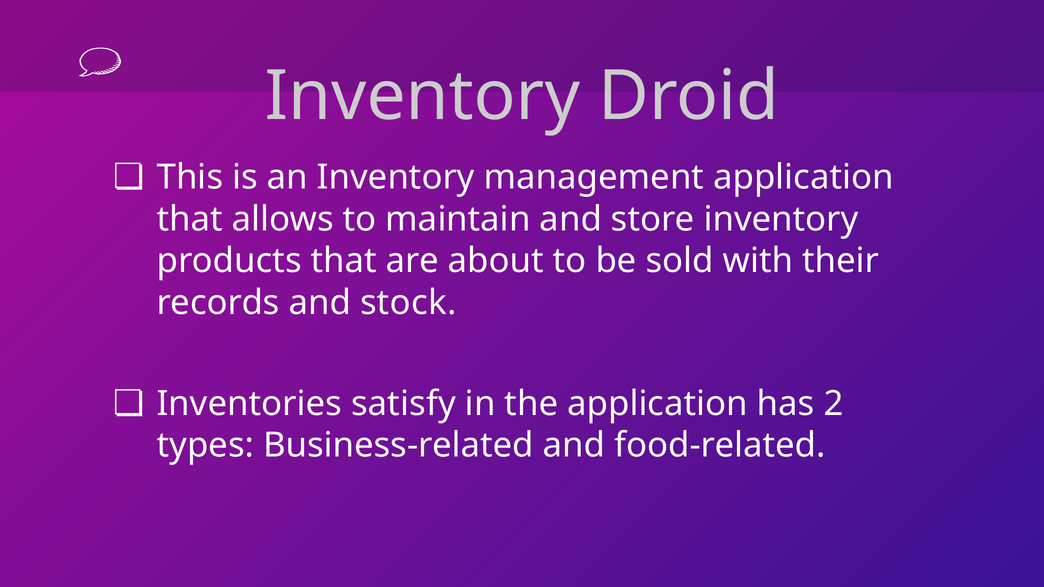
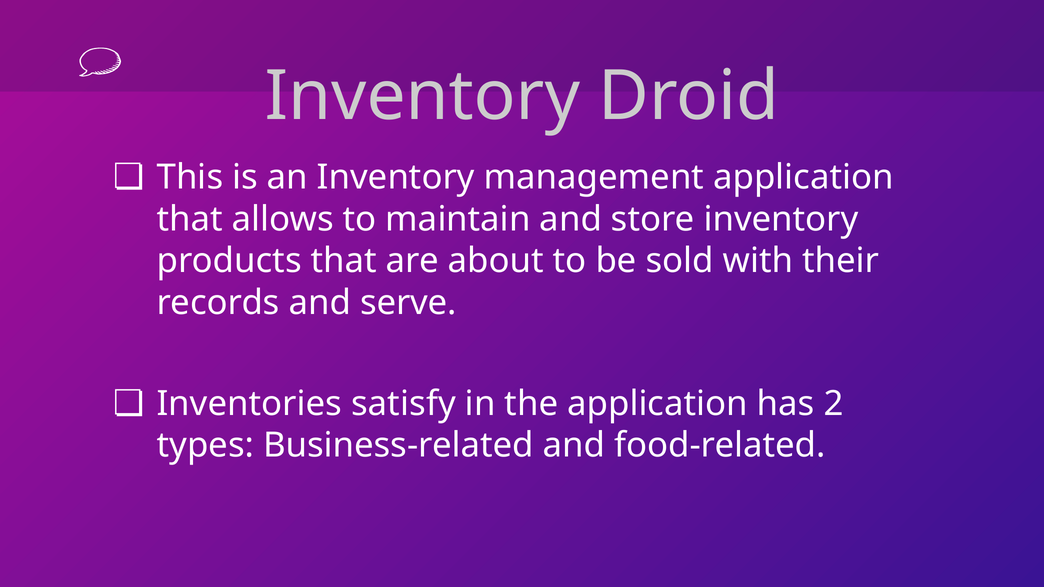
stock: stock -> serve
